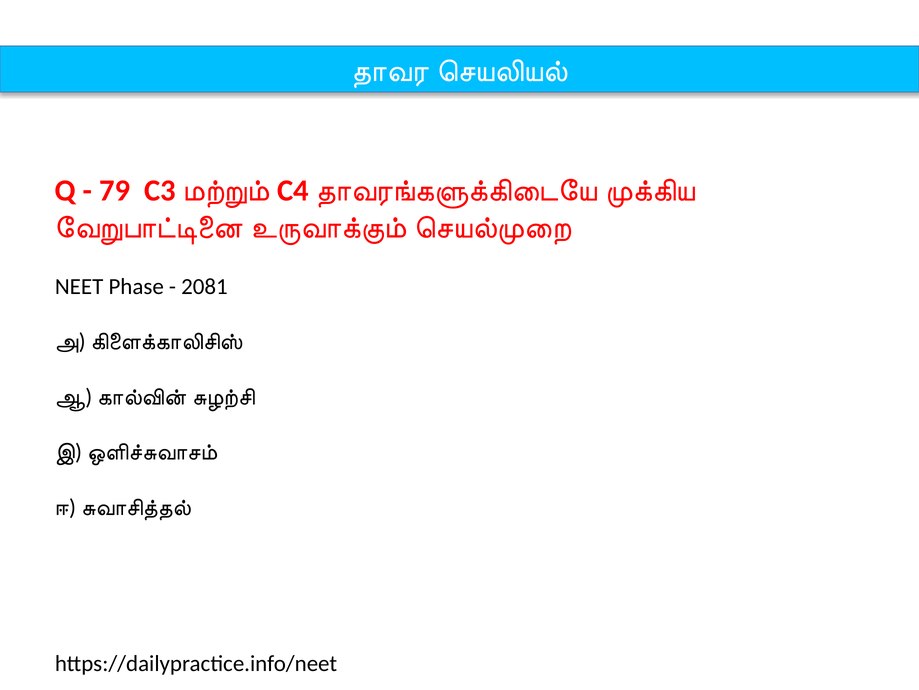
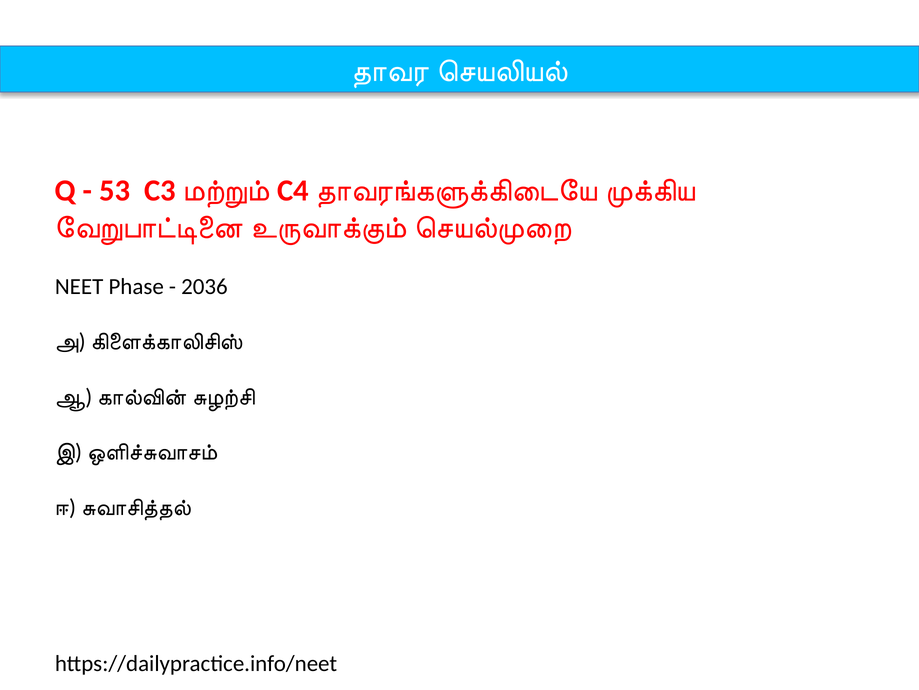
79: 79 -> 53
2081: 2081 -> 2036
